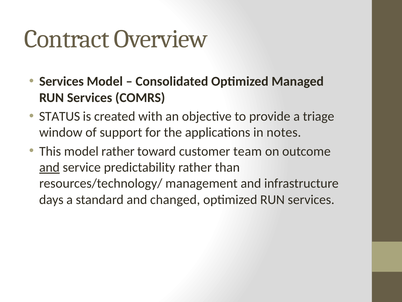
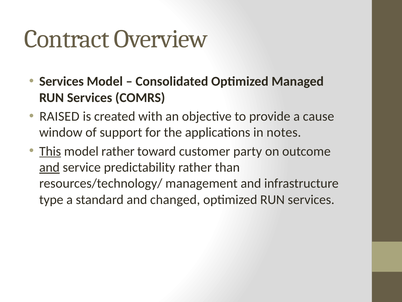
STATUS: STATUS -> RAISED
triage: triage -> cause
This underline: none -> present
team: team -> party
days: days -> type
